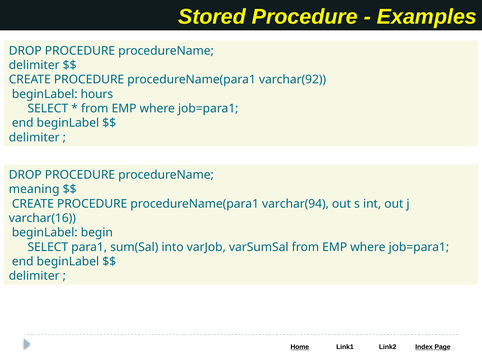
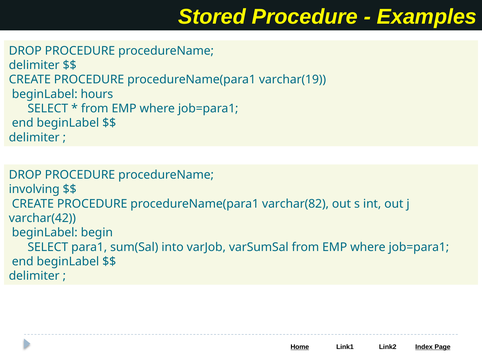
varchar(92: varchar(92 -> varchar(19
meaning: meaning -> involving
varchar(94: varchar(94 -> varchar(82
varchar(16: varchar(16 -> varchar(42
